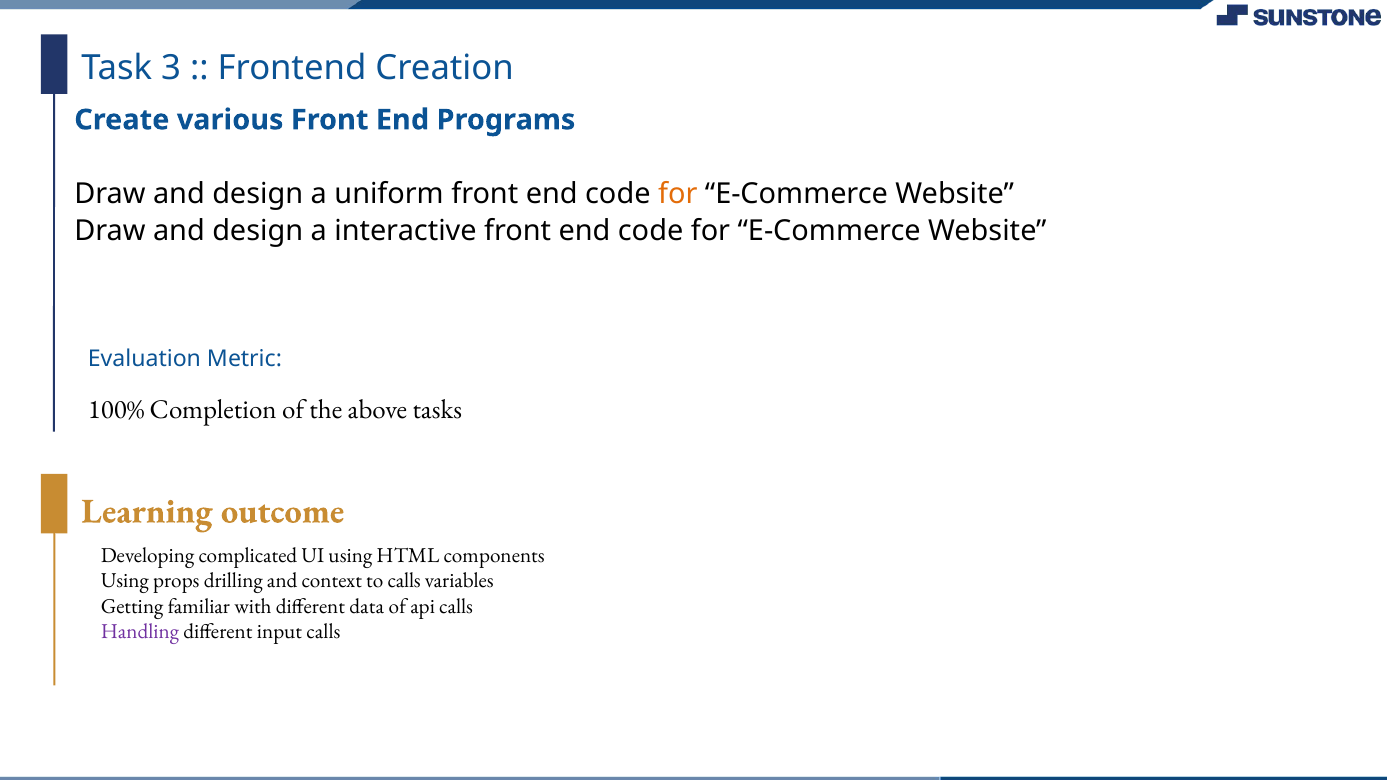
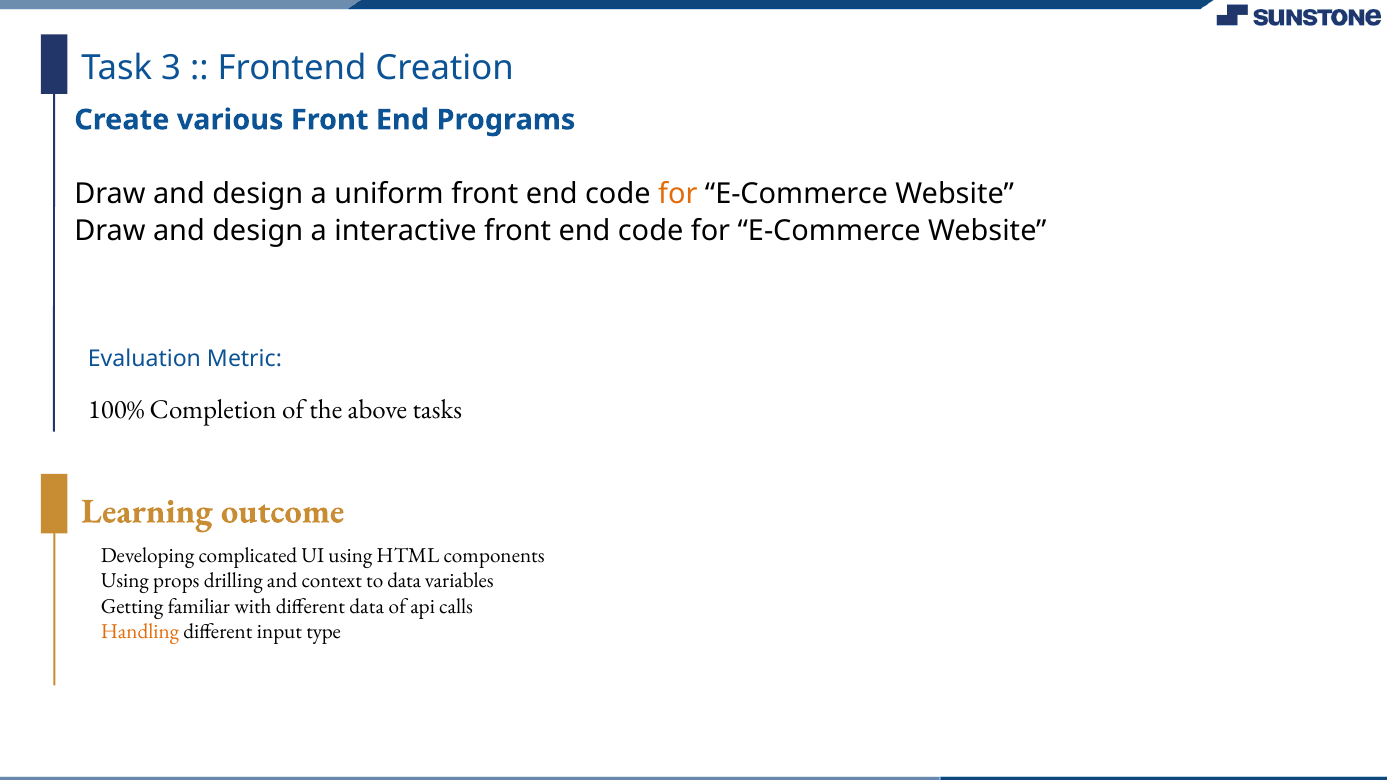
to calls: calls -> data
Handling colour: purple -> orange
input calls: calls -> type
